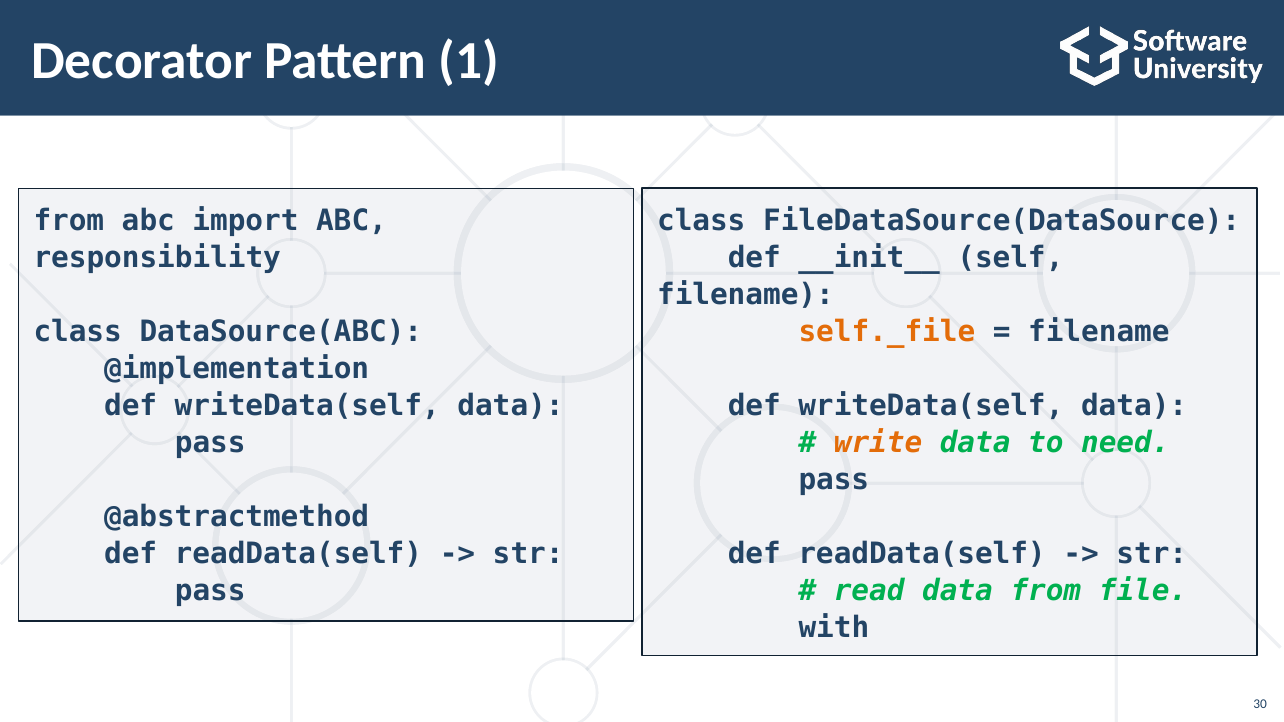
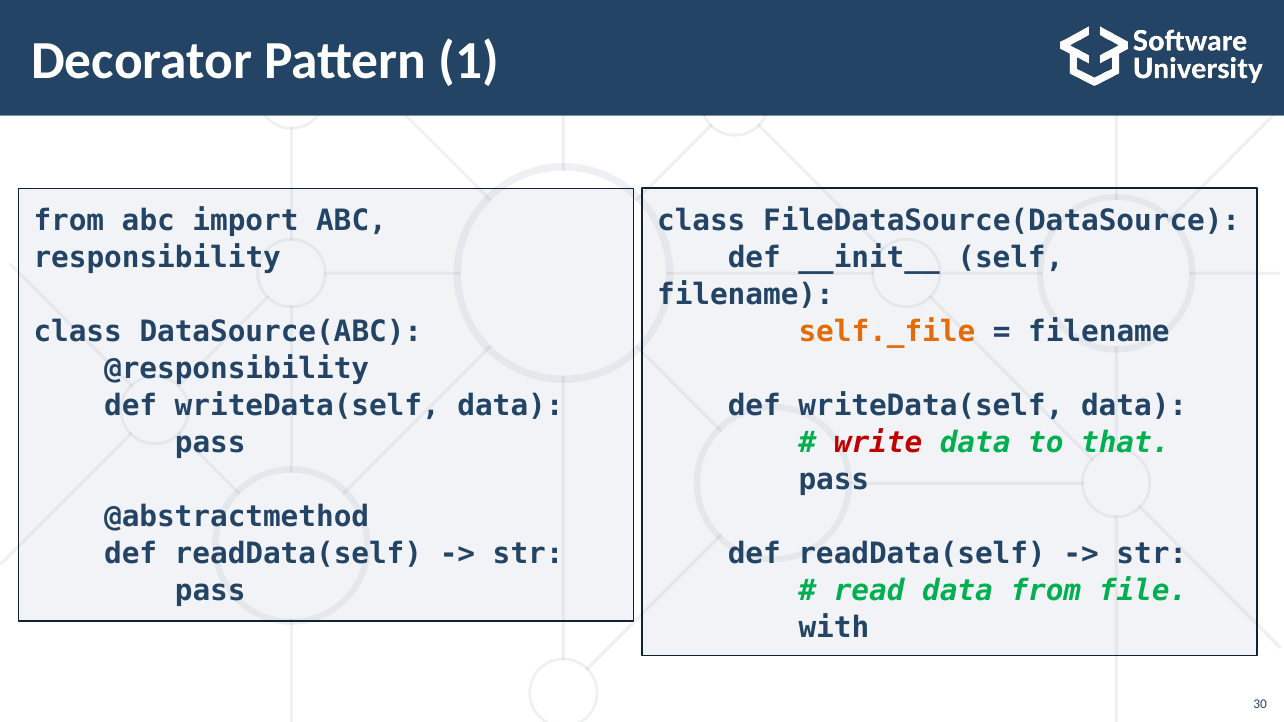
@implementation: @implementation -> @responsibility
write colour: orange -> red
need: need -> that
